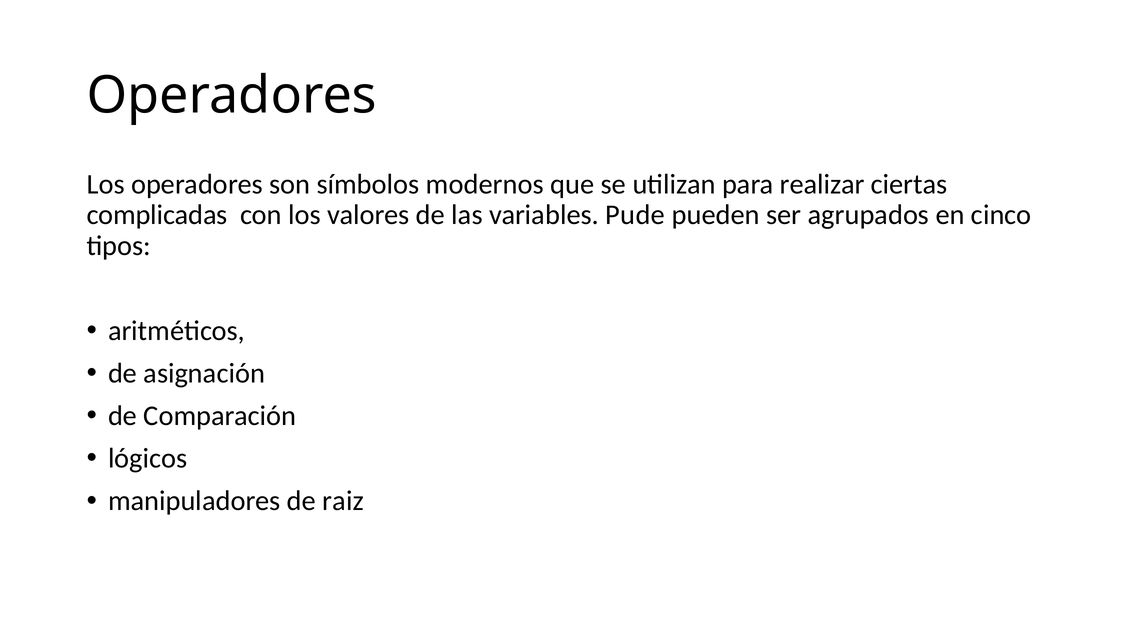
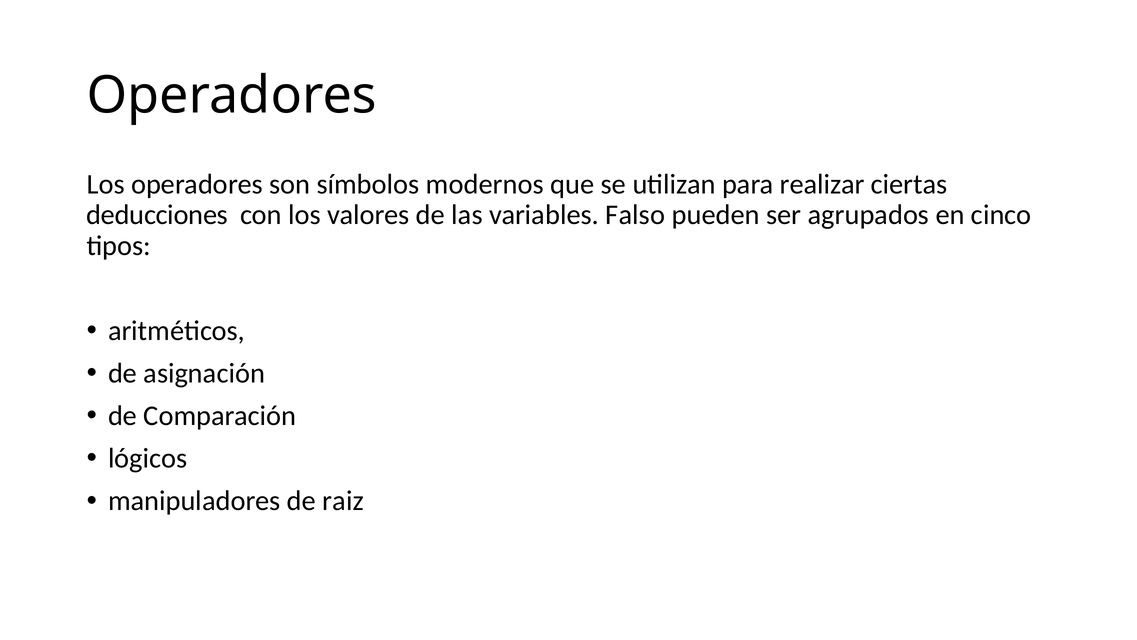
complicadas: complicadas -> deducciones
Pude: Pude -> Falso
